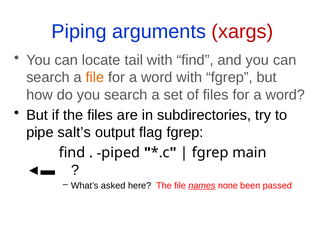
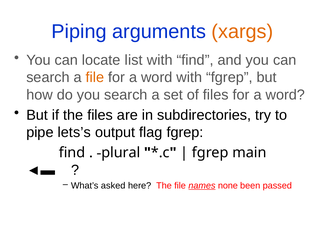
xargs colour: red -> orange
tail: tail -> list
salt’s: salt’s -> lets’s
piped: piped -> plural
